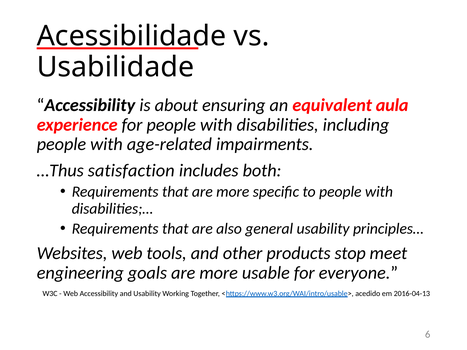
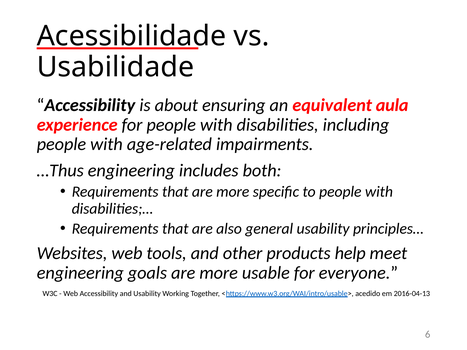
…Thus satisfaction: satisfaction -> engineering
stop: stop -> help
